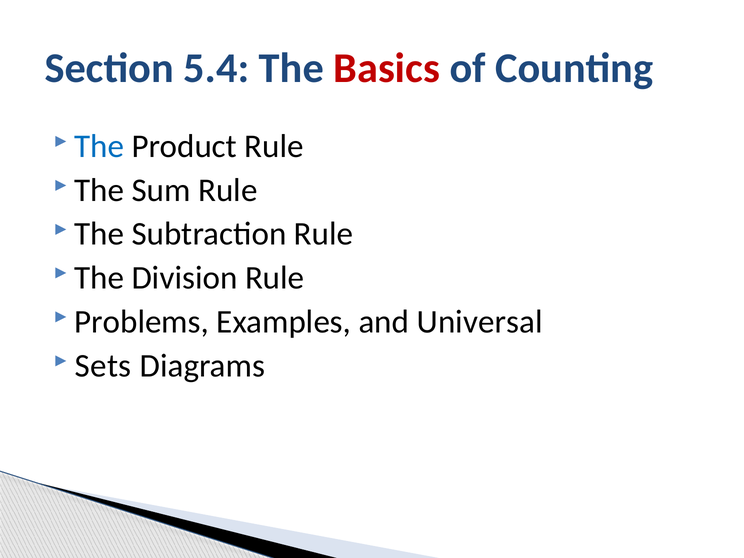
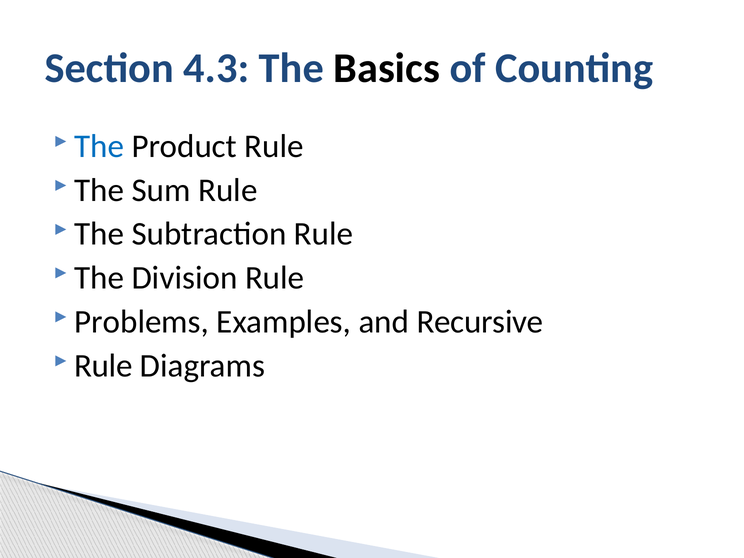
5.4: 5.4 -> 4.3
Basics colour: red -> black
Universal: Universal -> Recursive
Sets at (103, 366): Sets -> Rule
